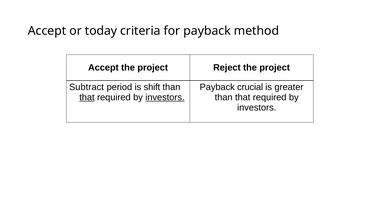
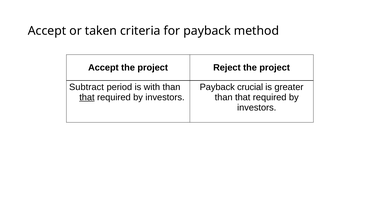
today: today -> taken
shift: shift -> with
investors at (165, 97) underline: present -> none
